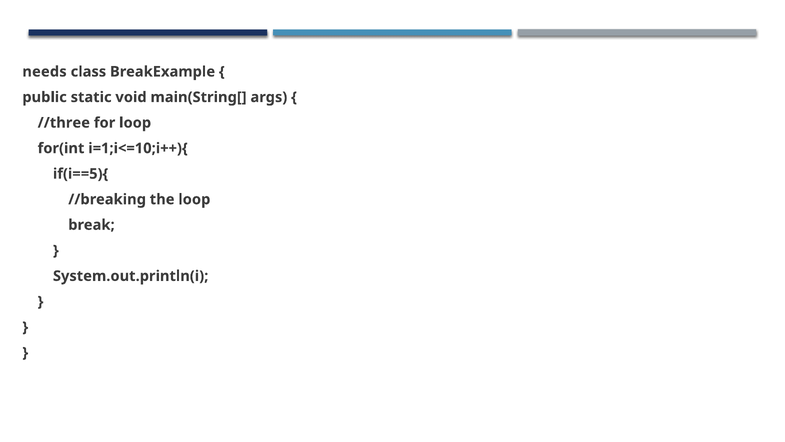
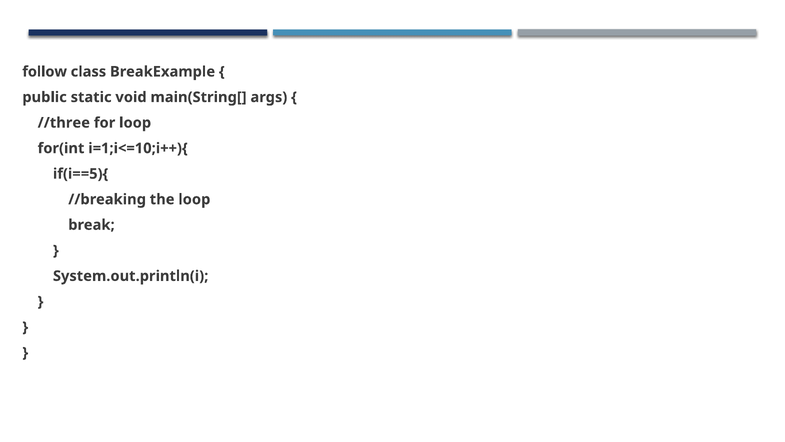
needs: needs -> follow
